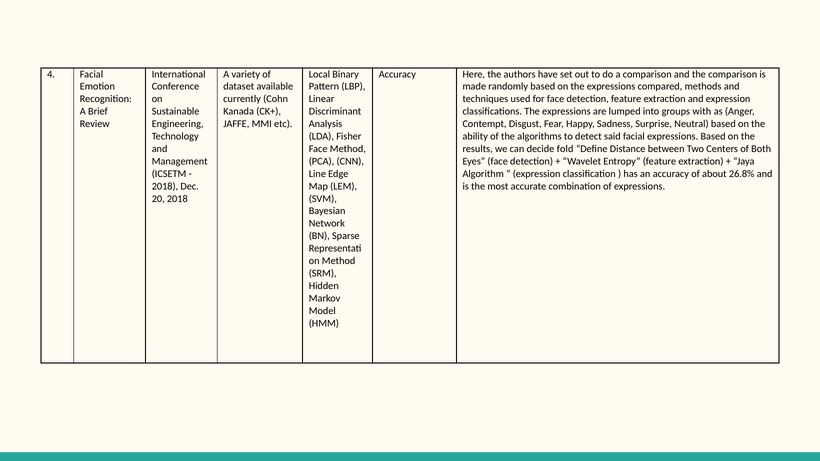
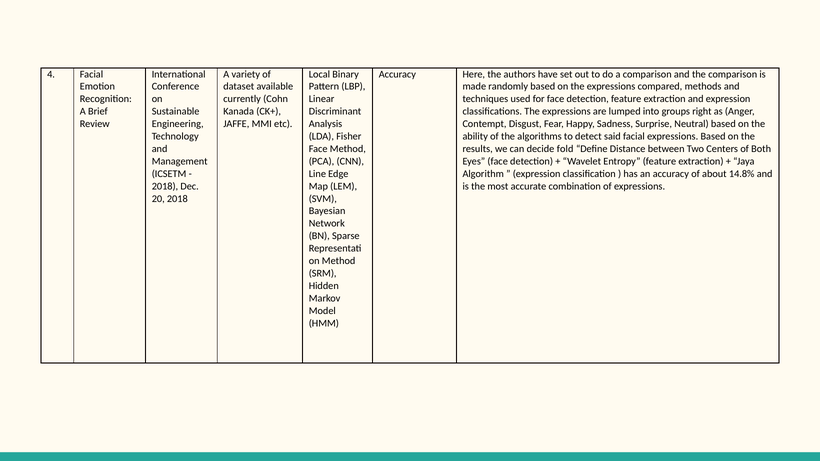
with: with -> right
26.8%: 26.8% -> 14.8%
